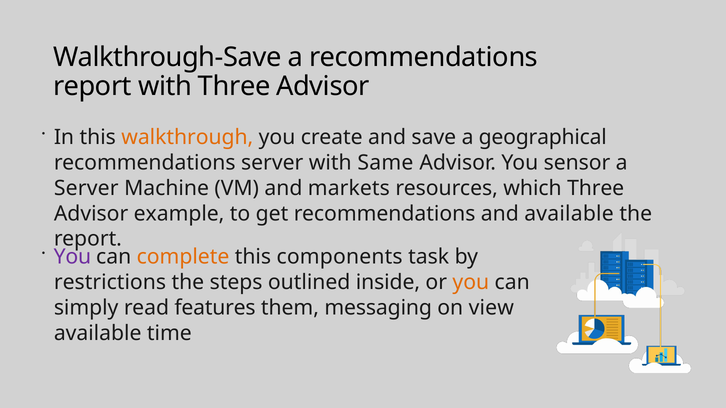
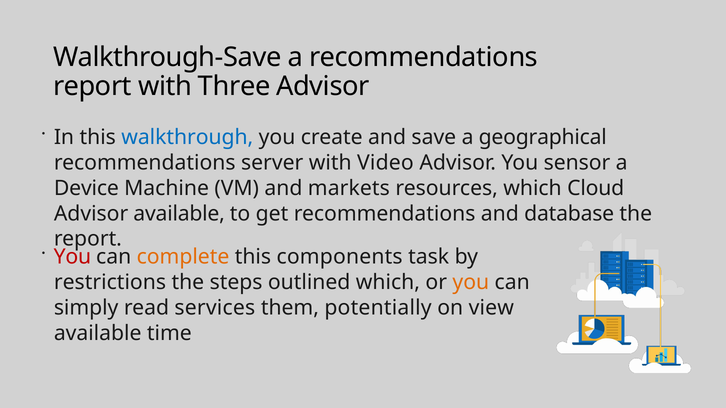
walkthrough colour: orange -> blue
Same: Same -> Video
Server at (86, 188): Server -> Device
which Three: Three -> Cloud
Advisor example: example -> available
and available: available -> database
You at (72, 257) colour: purple -> red
outlined inside: inside -> which
features: features -> services
messaging: messaging -> potentially
